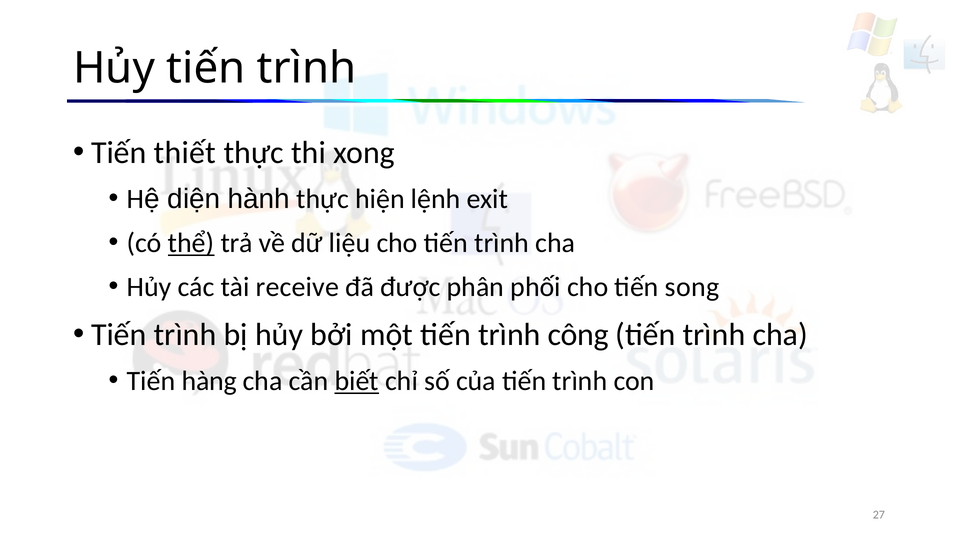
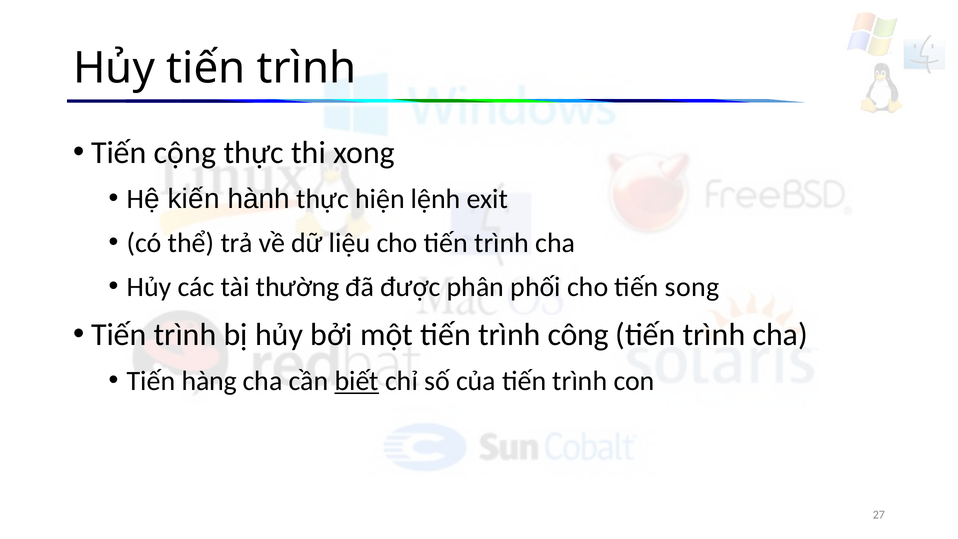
thiết: thiết -> cộng
diện: diện -> kiến
thể underline: present -> none
receive: receive -> thường
